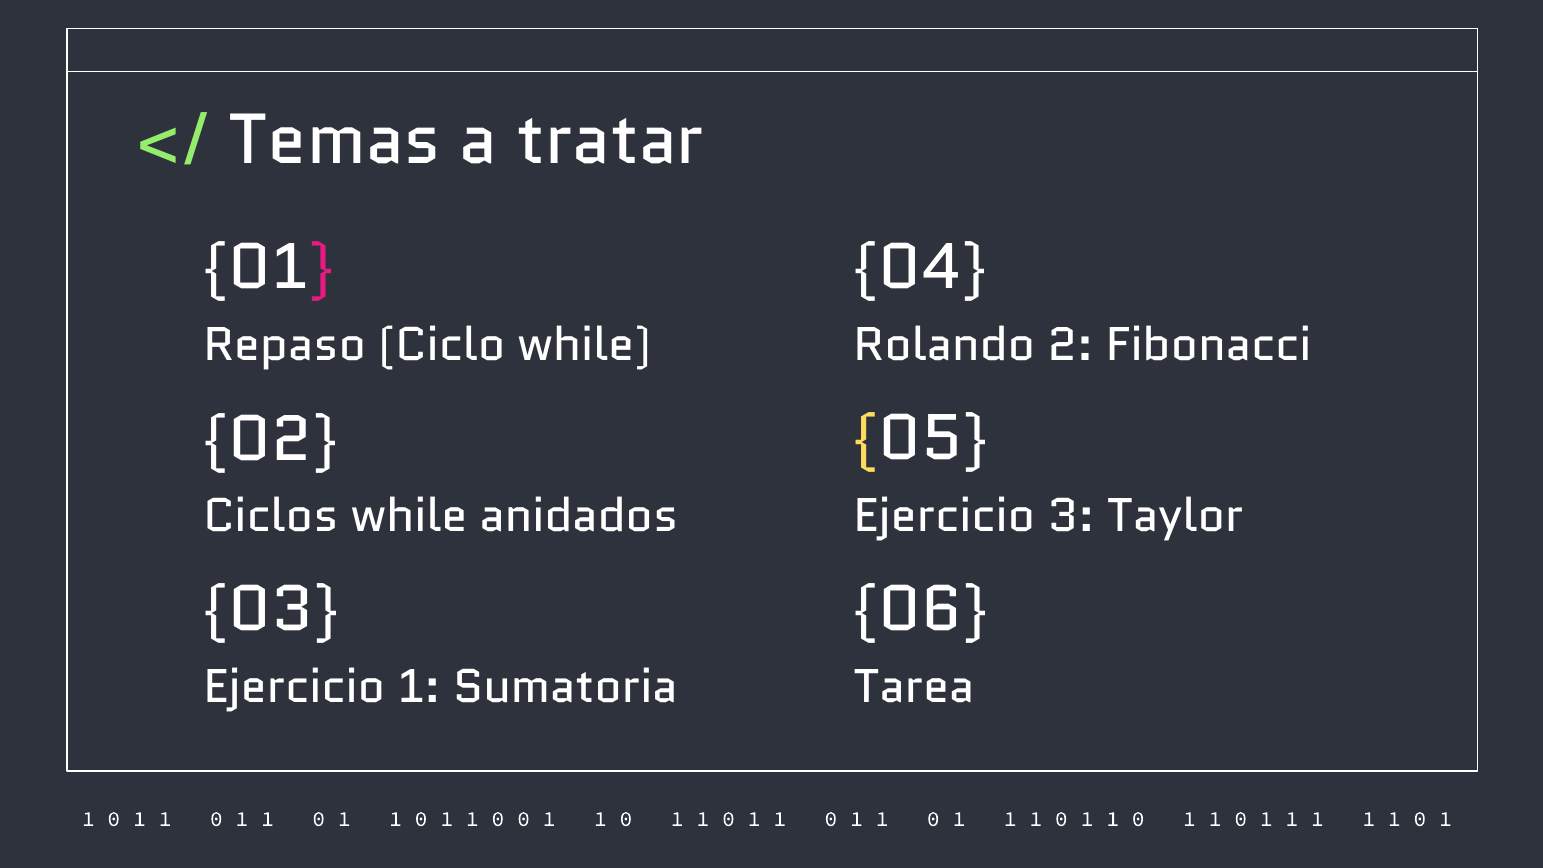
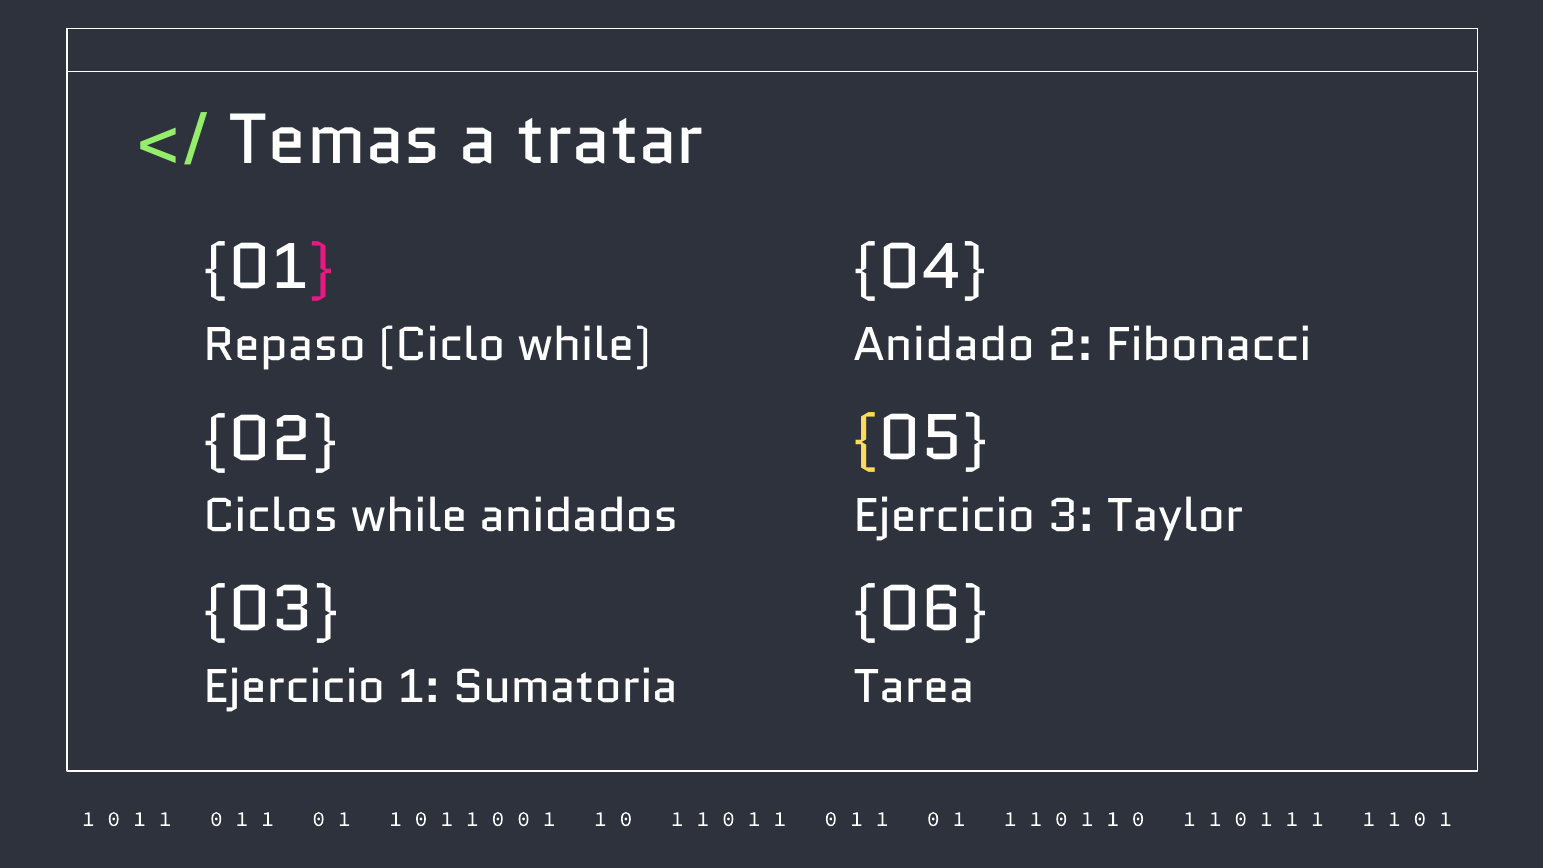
Rolando: Rolando -> Anidado
